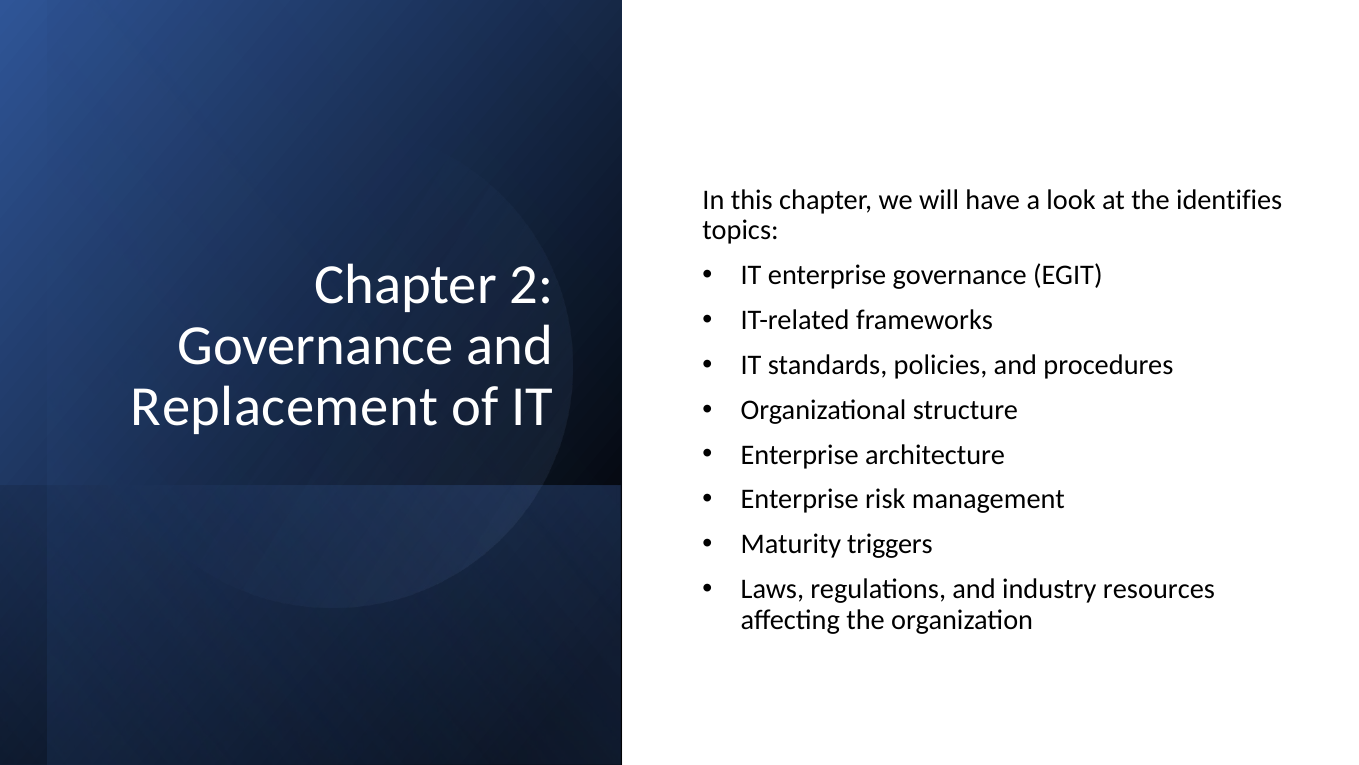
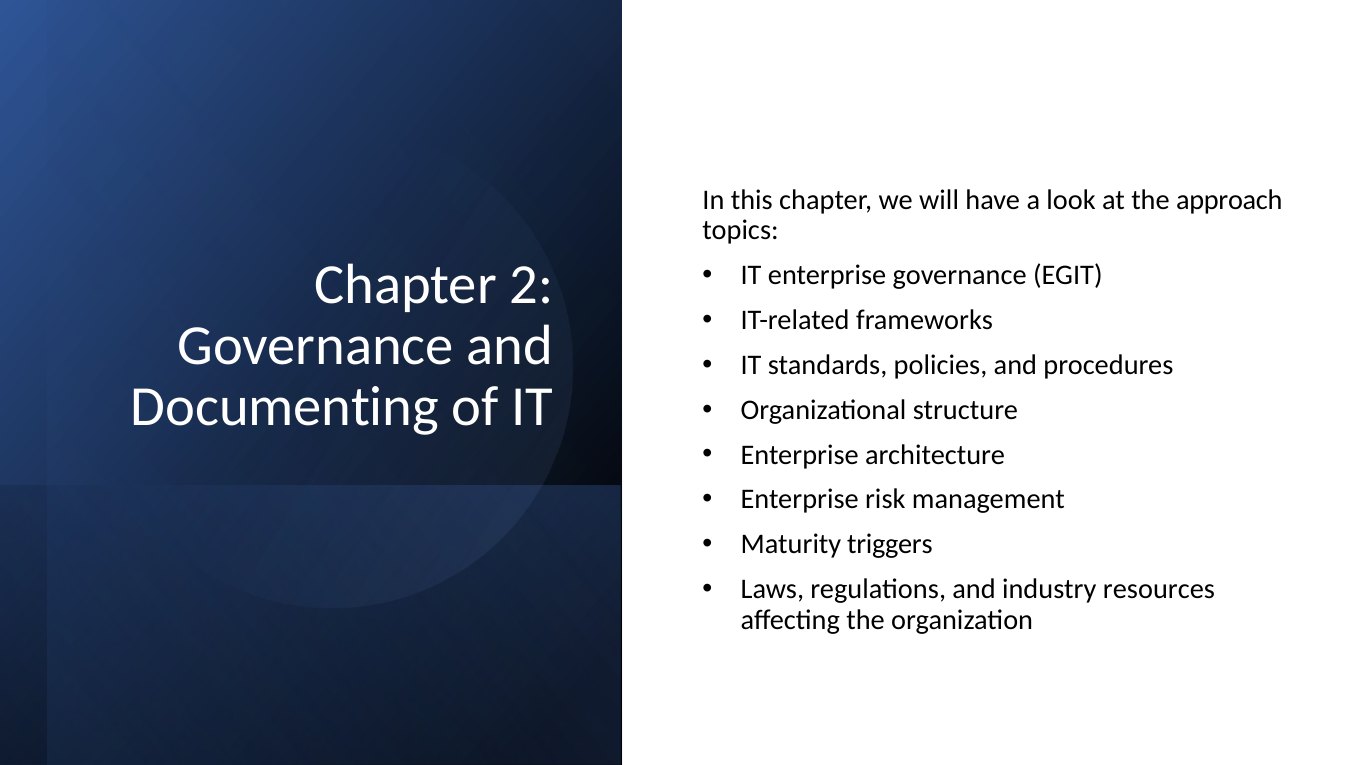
identifies: identifies -> approach
Replacement: Replacement -> Documenting
